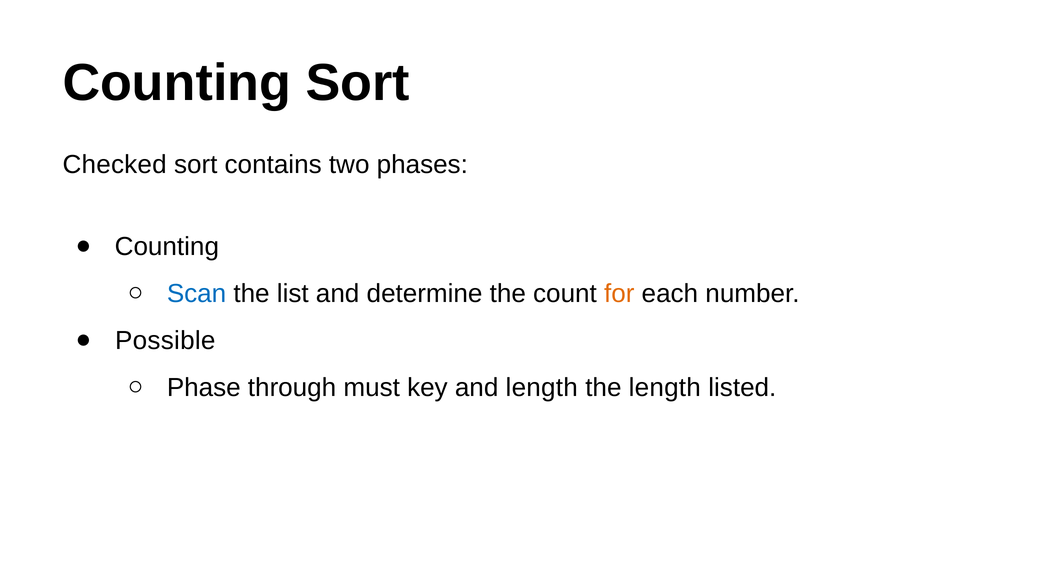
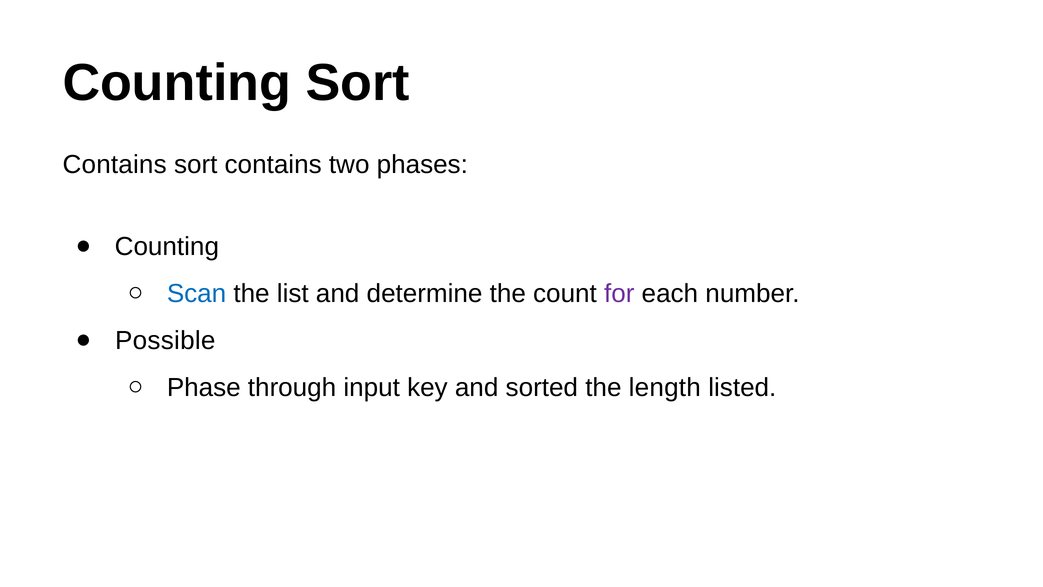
Checked at (115, 165): Checked -> Contains
for colour: orange -> purple
must: must -> input
and length: length -> sorted
